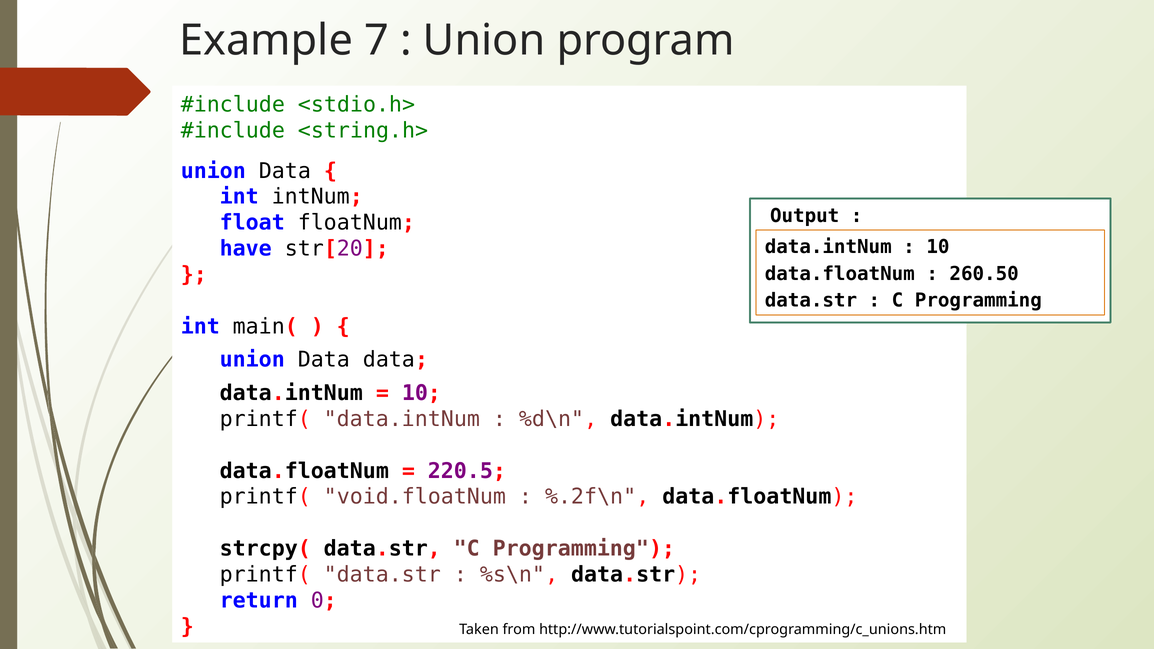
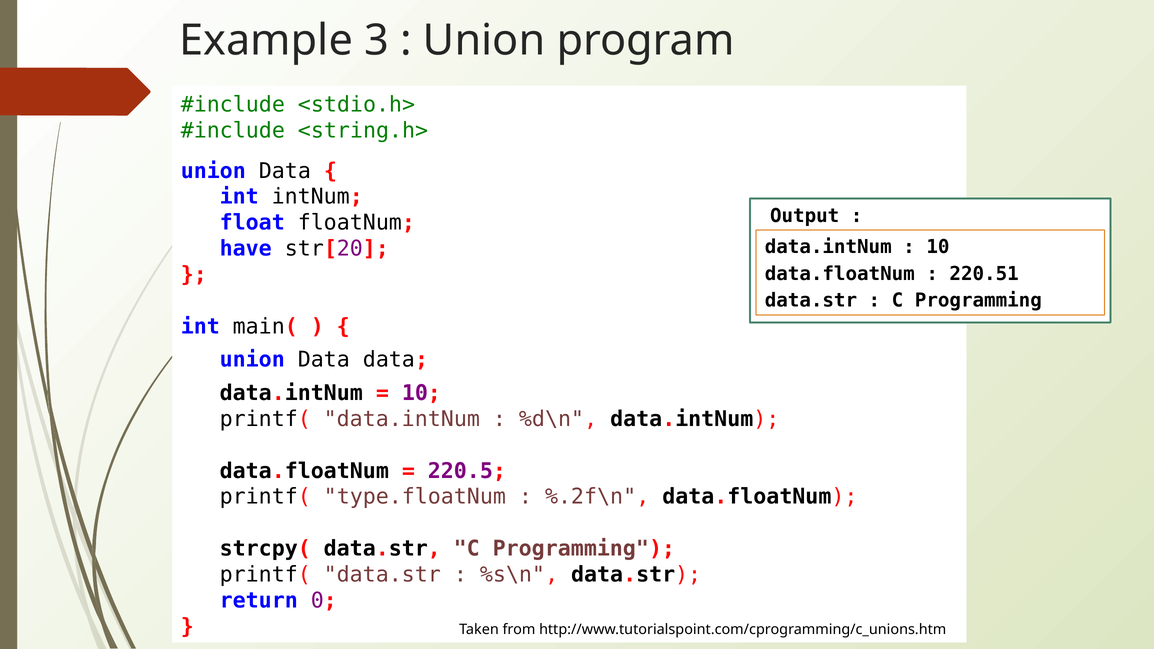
7: 7 -> 3
260.50: 260.50 -> 220.51
void.floatNum: void.floatNum -> type.floatNum
